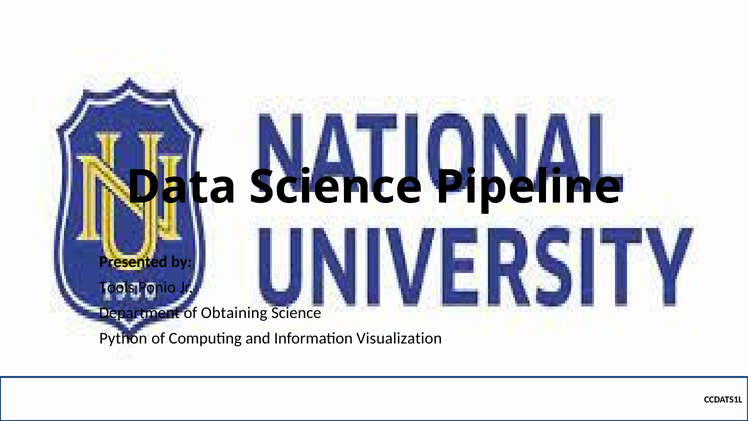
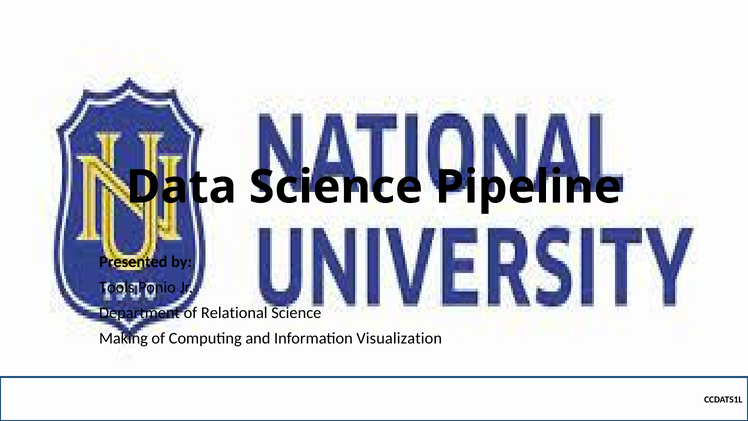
Obtaining: Obtaining -> Relational
Python: Python -> Making
